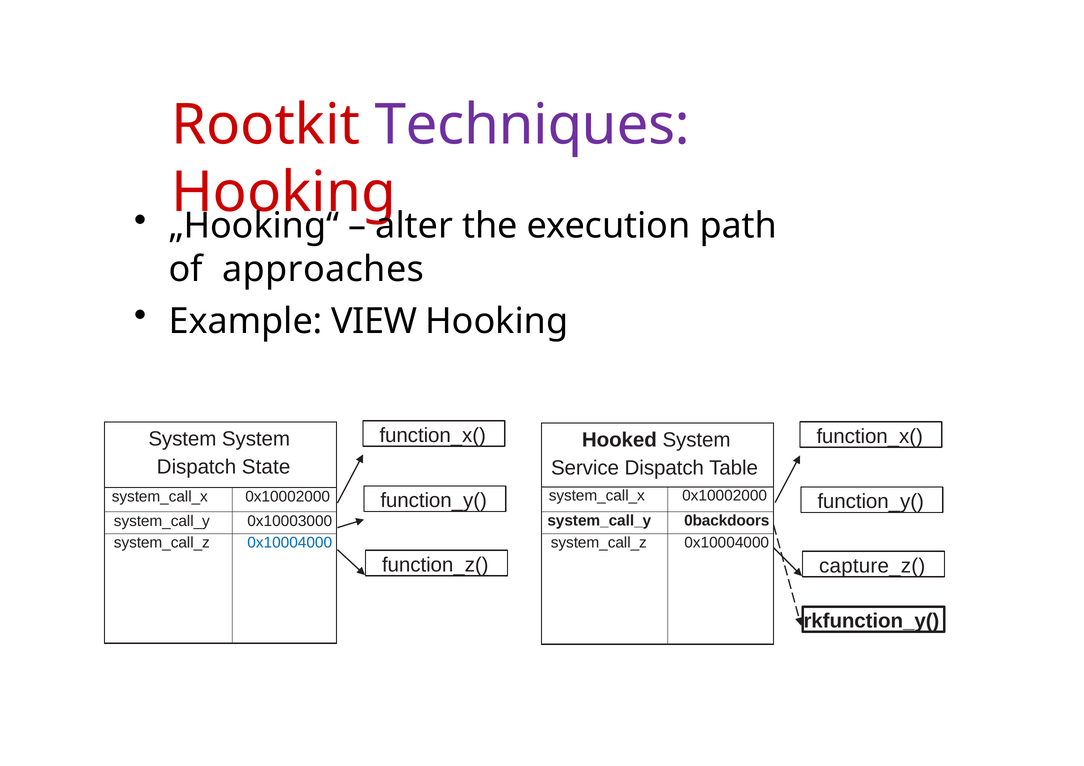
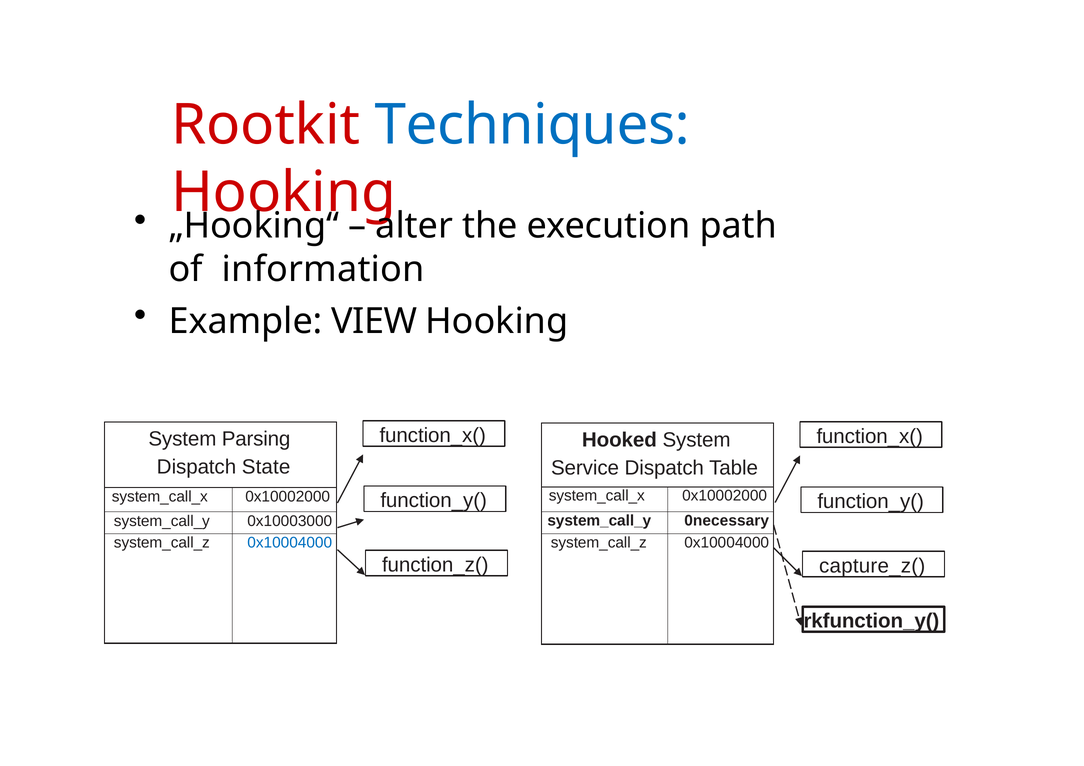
Techniques colour: purple -> blue
approaches: approaches -> information
System System: System -> Parsing
0backdoors: 0backdoors -> 0necessary
